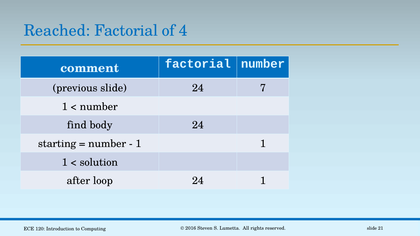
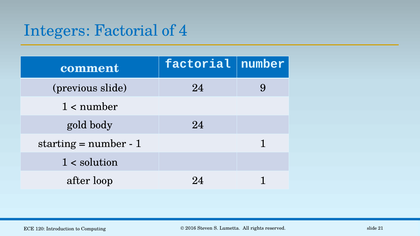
Reached: Reached -> Integers
7: 7 -> 9
find: find -> gold
